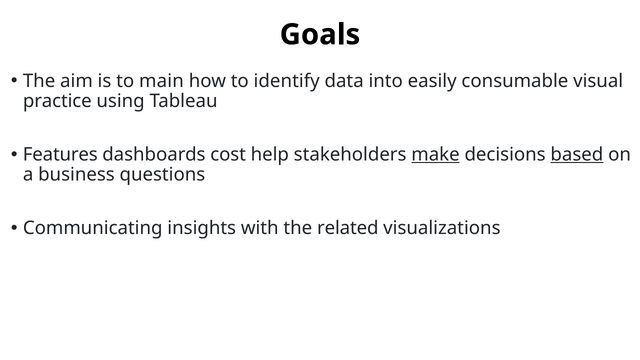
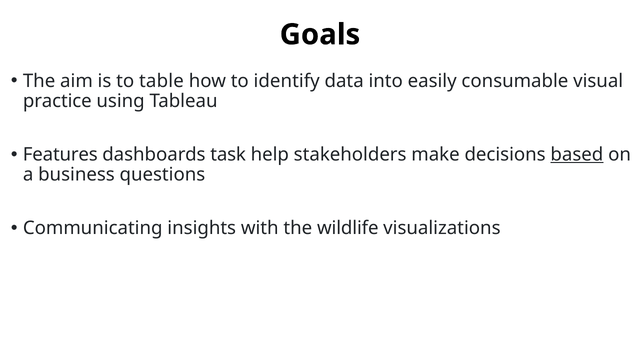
main: main -> table
cost: cost -> task
make underline: present -> none
related: related -> wildlife
